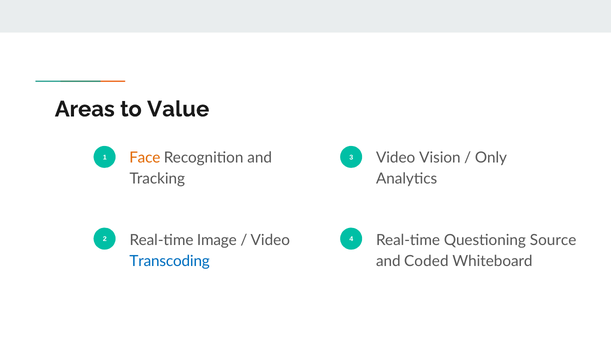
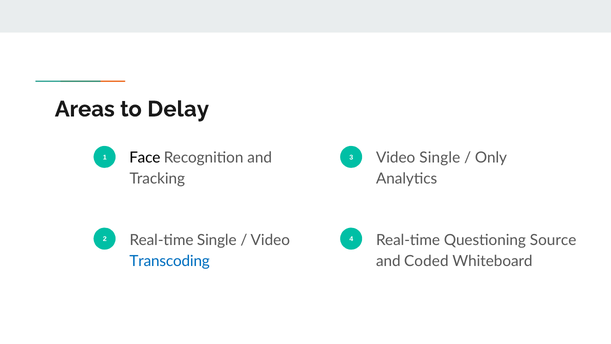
Value: Value -> Delay
Face colour: orange -> black
Video Vision: Vision -> Single
Real-time Image: Image -> Single
